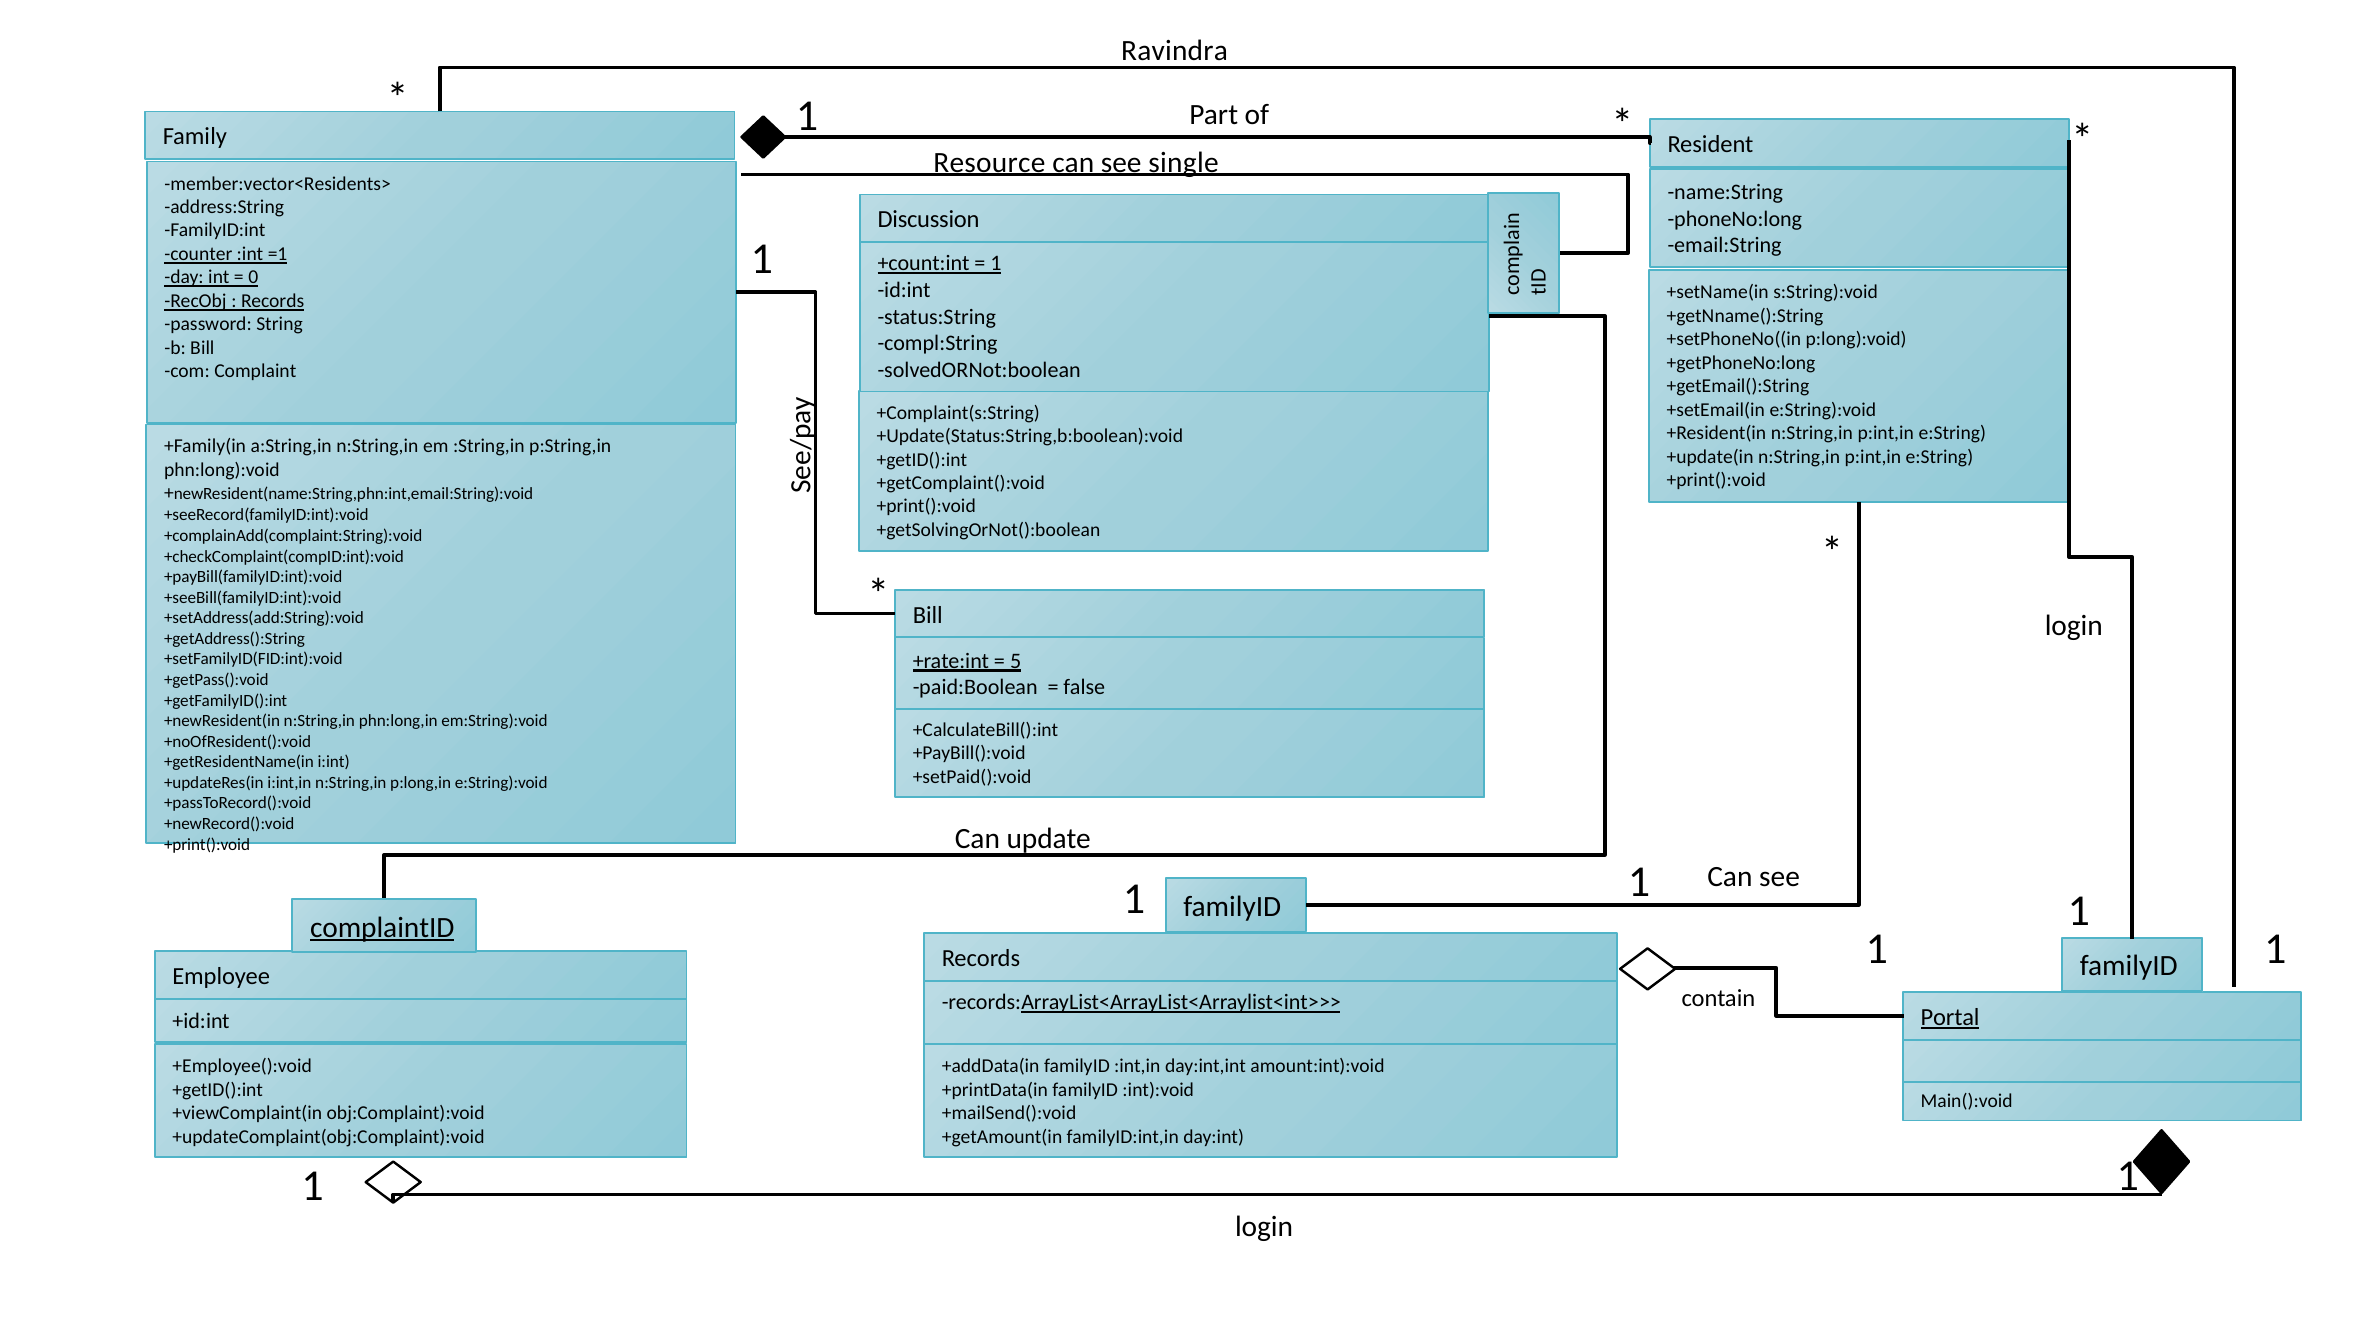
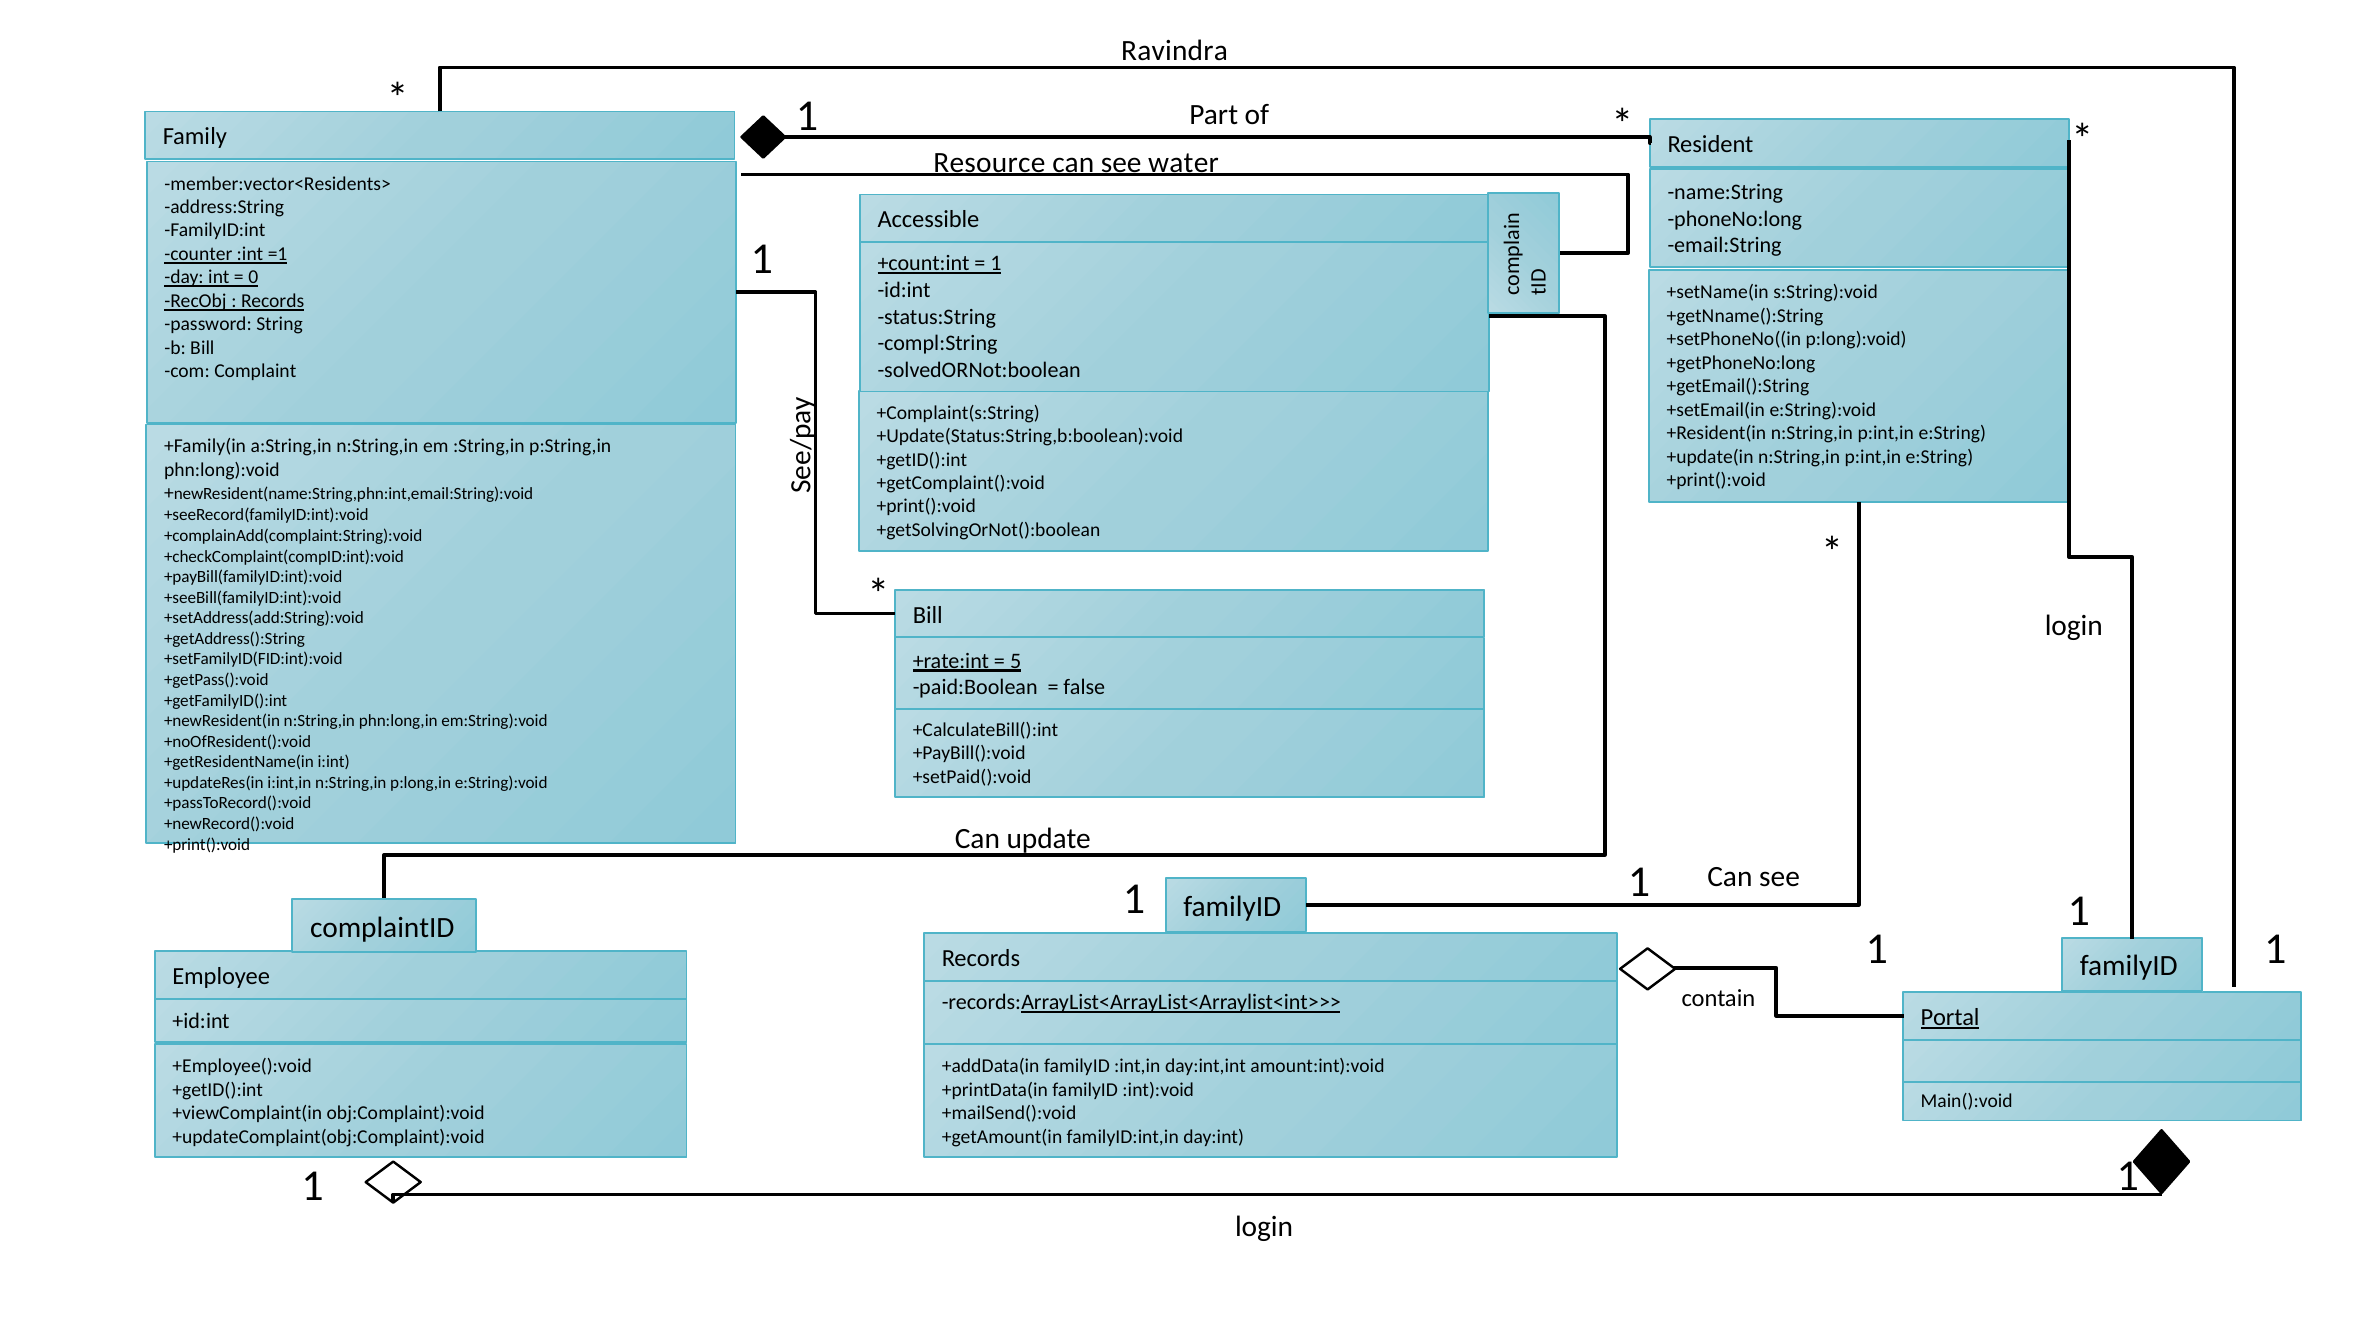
single: single -> water
Discussion: Discussion -> Accessible
complaintID underline: present -> none
